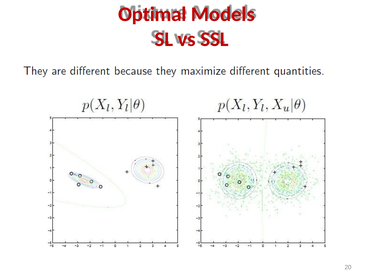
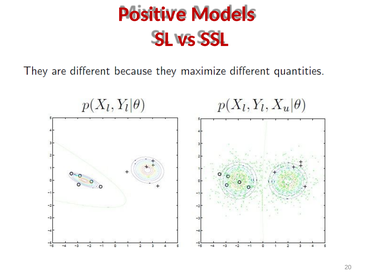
Optimal: Optimal -> Positive
